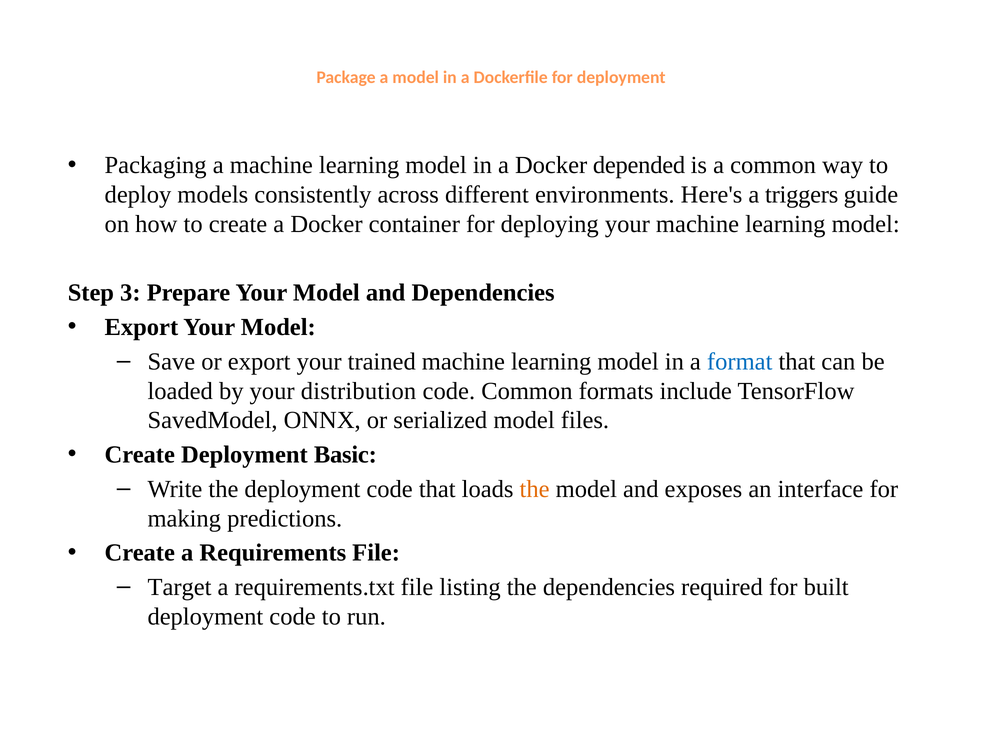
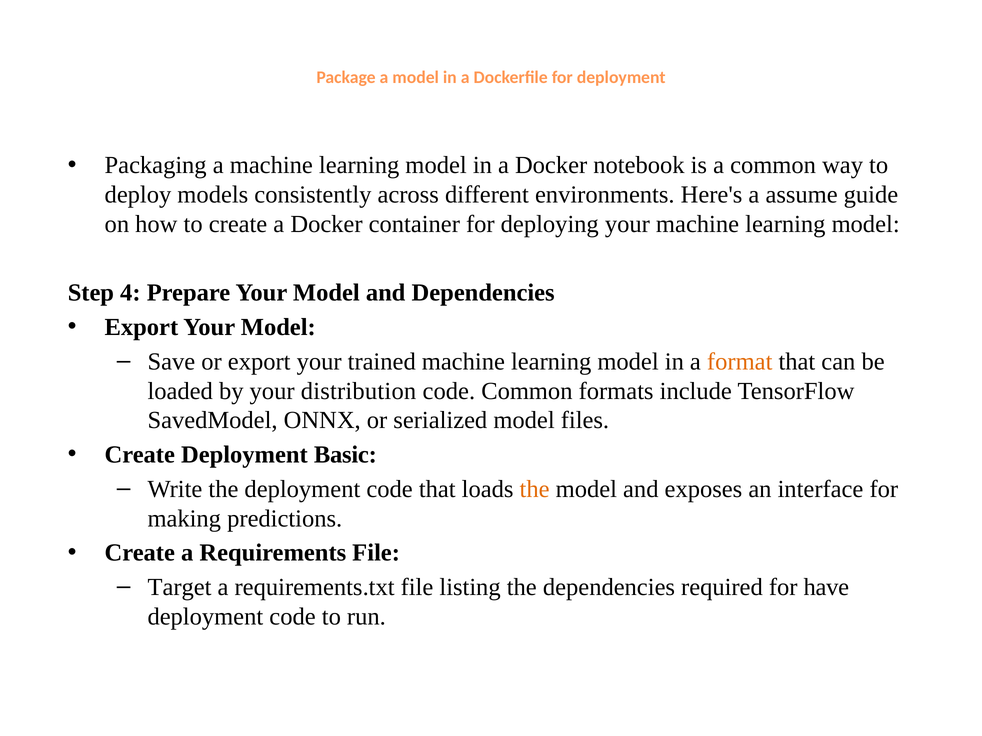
depended: depended -> notebook
triggers: triggers -> assume
3: 3 -> 4
format colour: blue -> orange
built: built -> have
